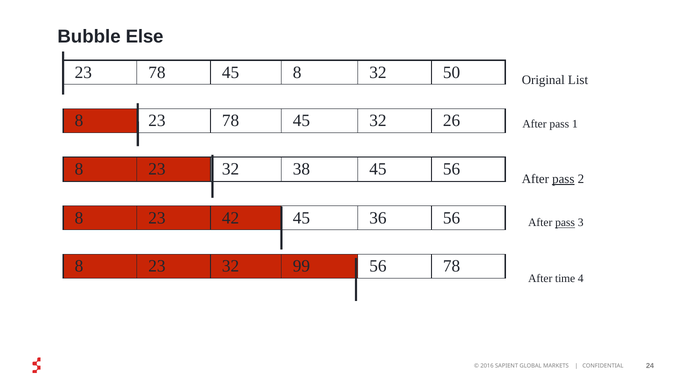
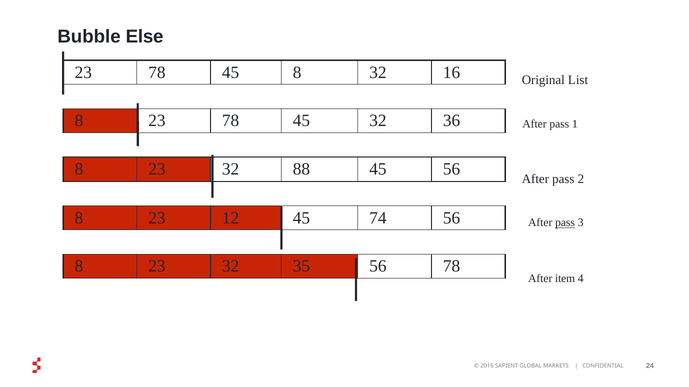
50: 50 -> 16
26: 26 -> 36
38: 38 -> 88
pass at (563, 179) underline: present -> none
42: 42 -> 12
36: 36 -> 74
99: 99 -> 35
time: time -> item
